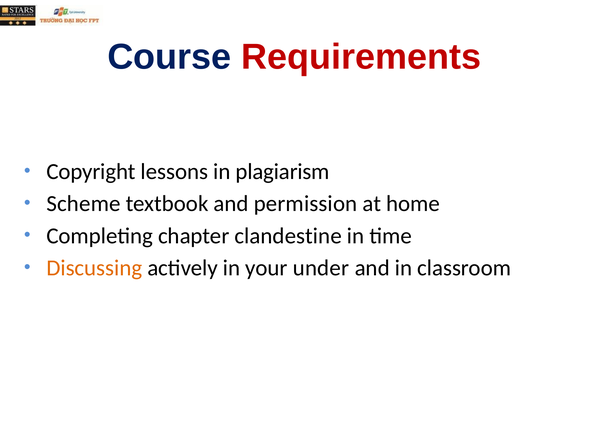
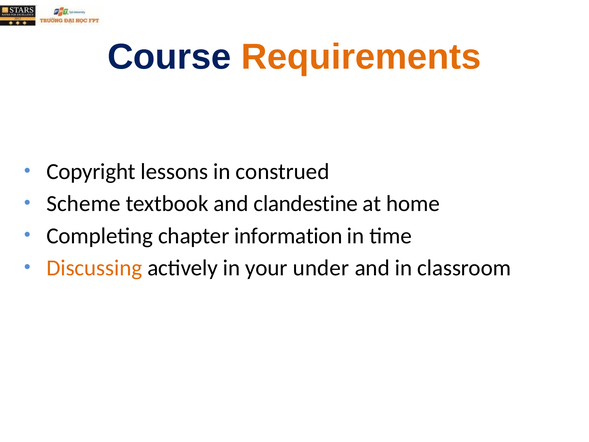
Requirements colour: red -> orange
plagiarism: plagiarism -> construed
permission: permission -> clandestine
clandestine: clandestine -> information
